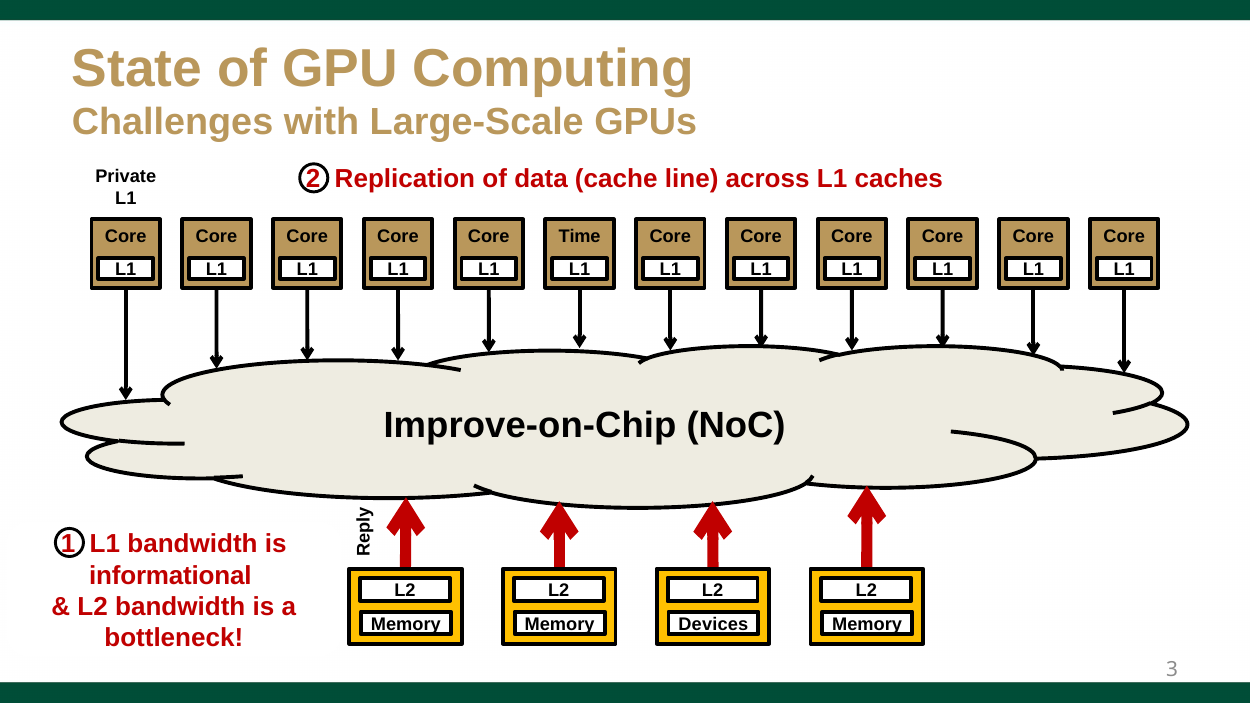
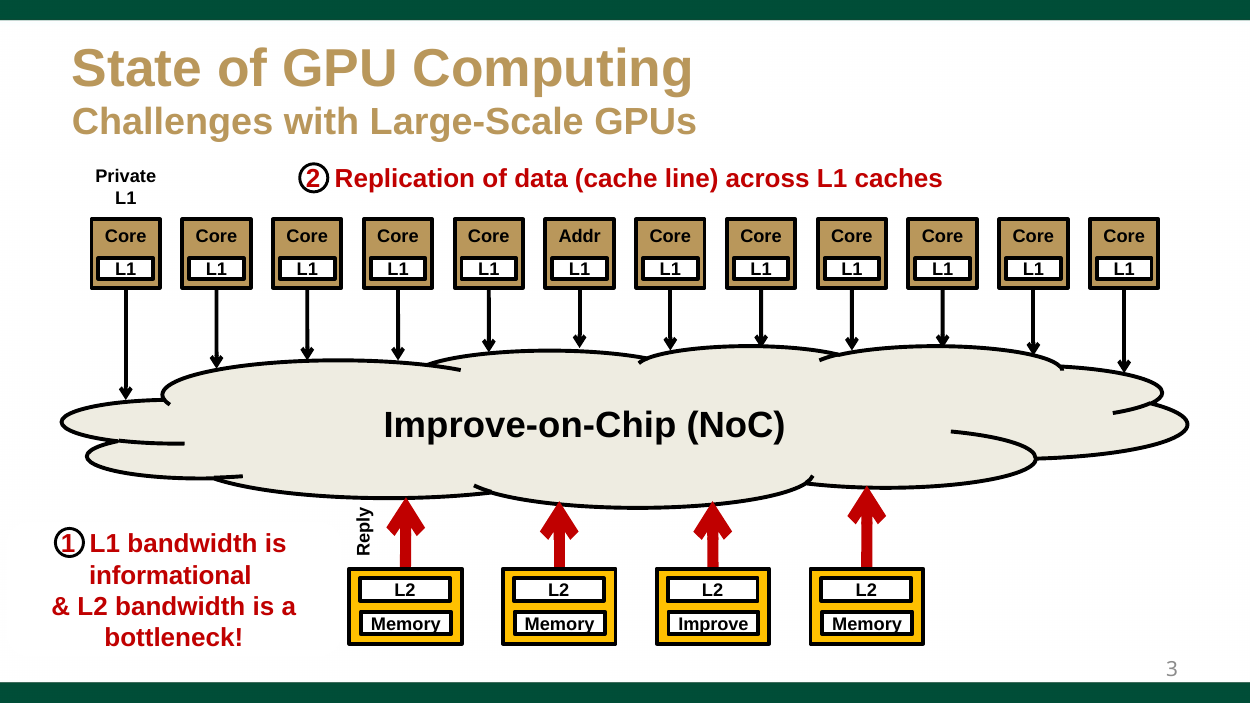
Time: Time -> Addr
Devices: Devices -> Improve
